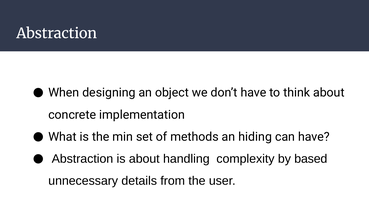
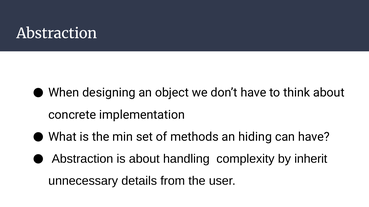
based: based -> inherit
